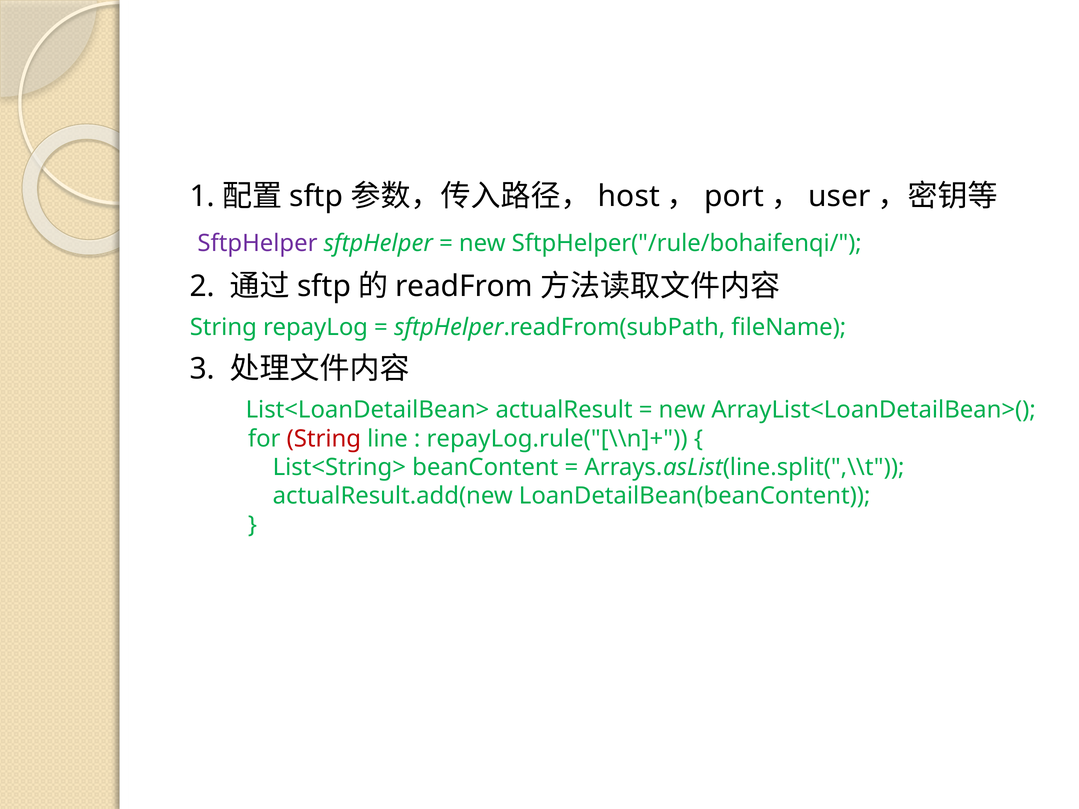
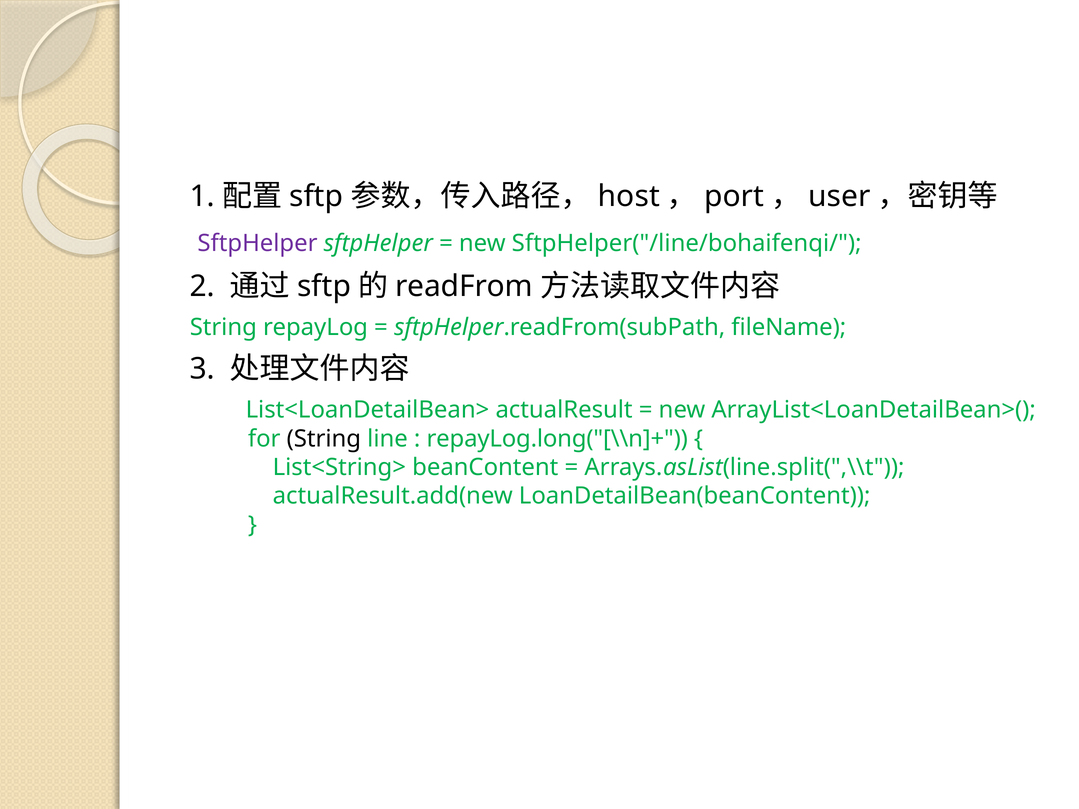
SftpHelper("/rule/bohaifenqi/: SftpHelper("/rule/bohaifenqi/ -> SftpHelper("/line/bohaifenqi/
String at (324, 439) colour: red -> black
repayLog.rule("[\\n]+: repayLog.rule("[\\n]+ -> repayLog.long("[\\n]+
